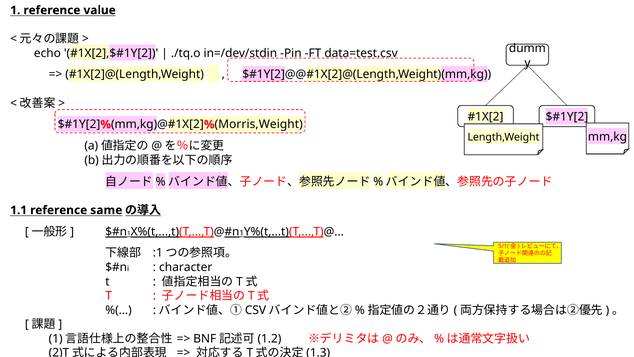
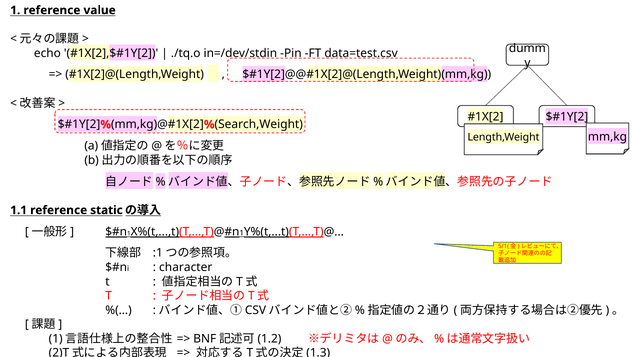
Morris,Weight: Morris,Weight -> Search,Weight
same: same -> static
